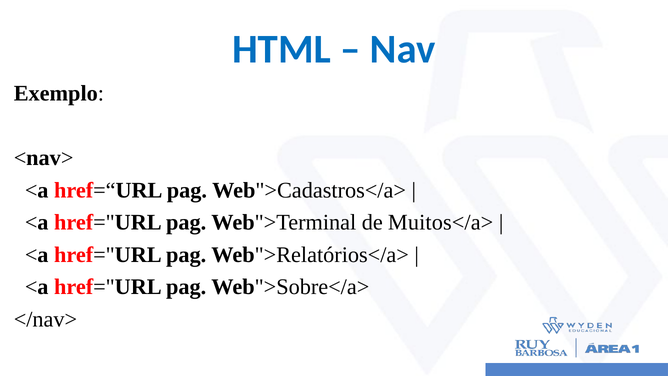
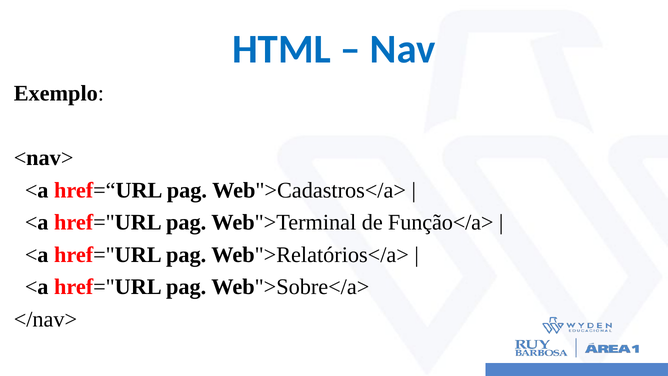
Muitos</a>: Muitos</a> -> Função</a>
